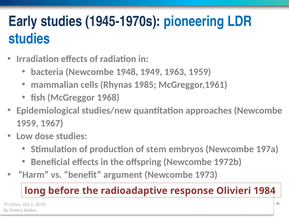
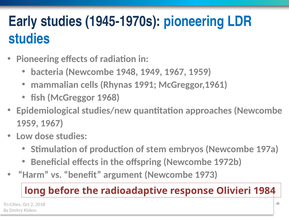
Irradiation at (38, 59): Irradiation -> Pioneering
1949 1963: 1963 -> 1967
1985: 1985 -> 1991
